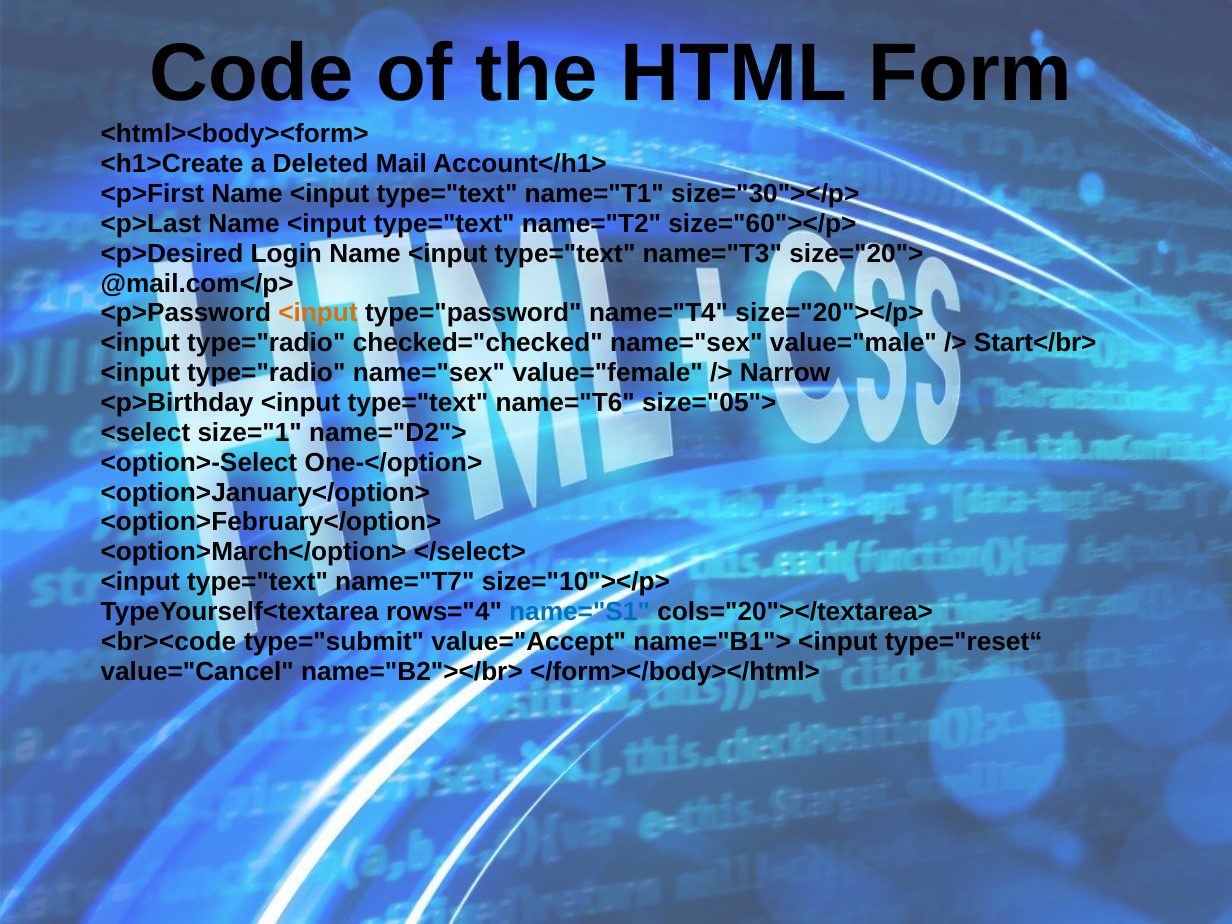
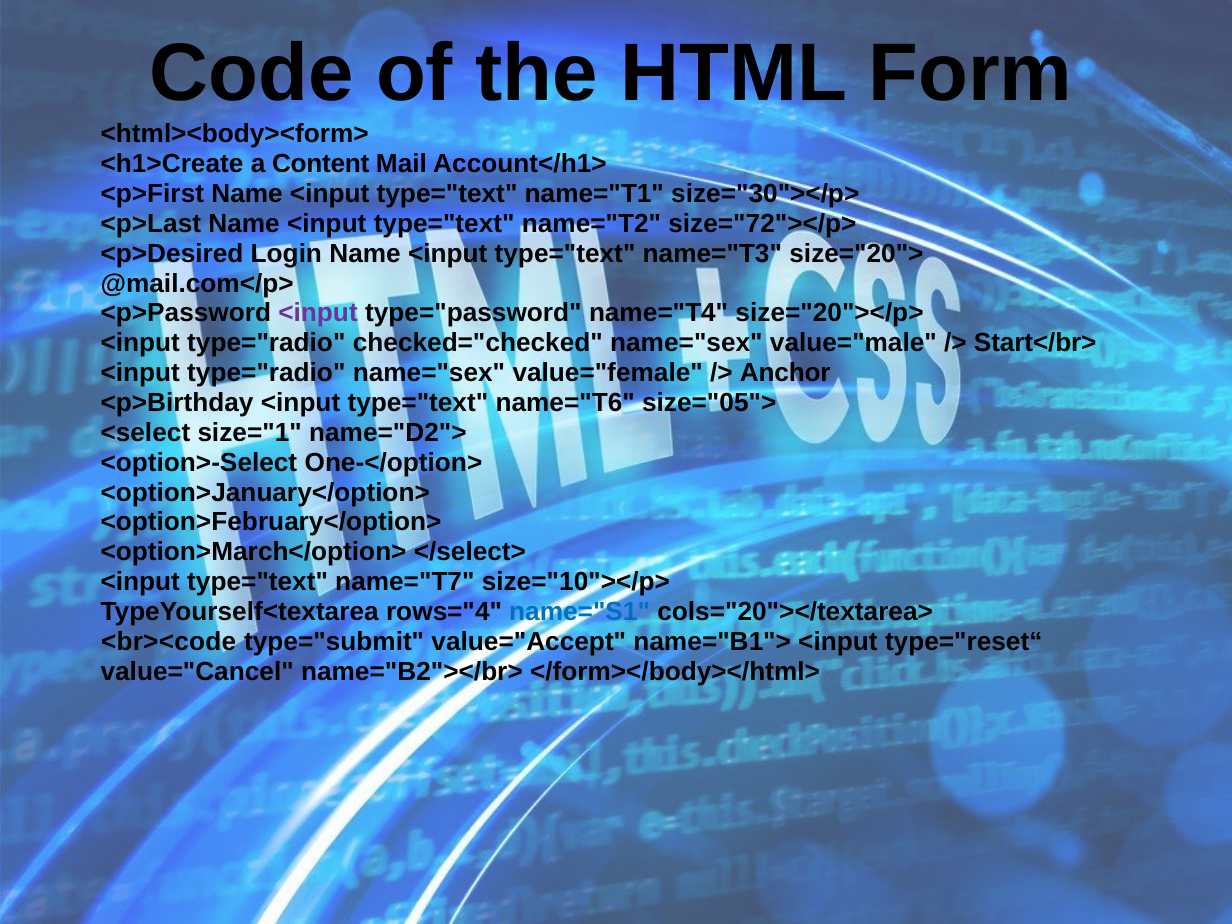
Deleted: Deleted -> Content
size="60"></p>: size="60"></p> -> size="72"></p>
<input at (318, 313) colour: orange -> purple
Narrow: Narrow -> Anchor
